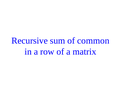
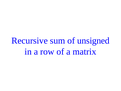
common: common -> unsigned
